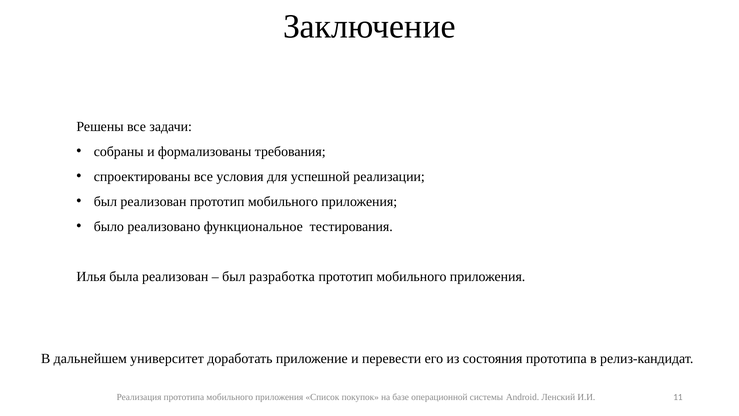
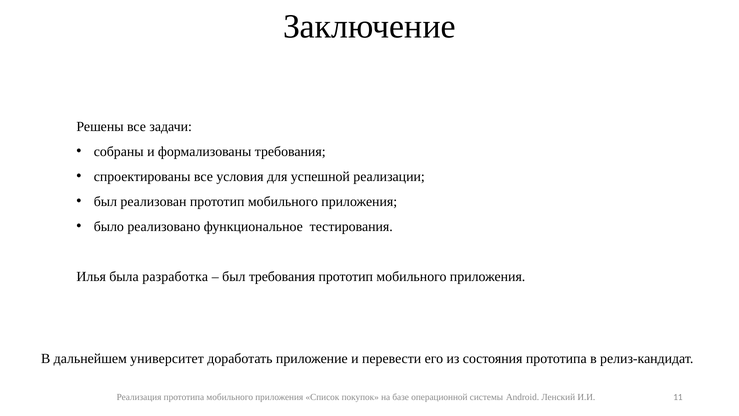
была реализован: реализован -> разработка
был разработка: разработка -> требования
